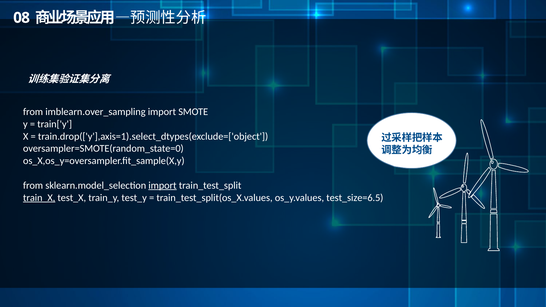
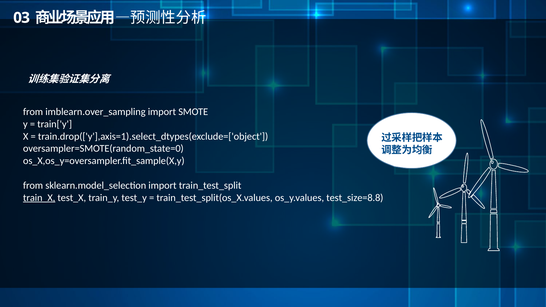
8: 8 -> 3
import at (162, 185) underline: present -> none
test_size=6.5: test_size=6.5 -> test_size=8.8
